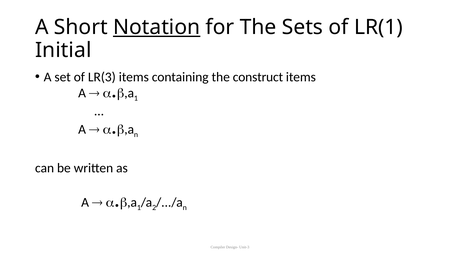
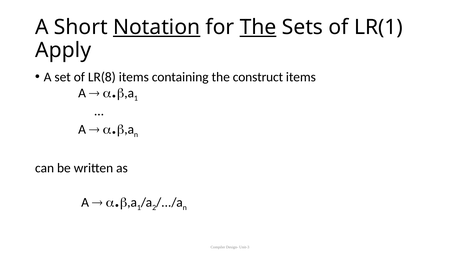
The at (258, 27) underline: none -> present
Initial: Initial -> Apply
LR(3: LR(3 -> LR(8
